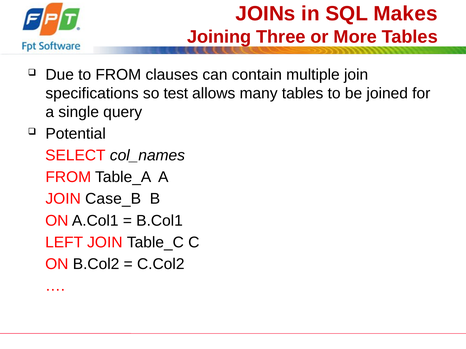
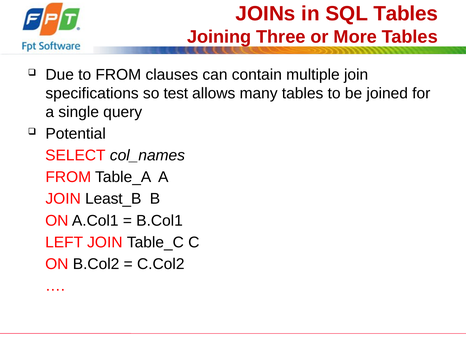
SQL Makes: Makes -> Tables
Case_B: Case_B -> Least_B
